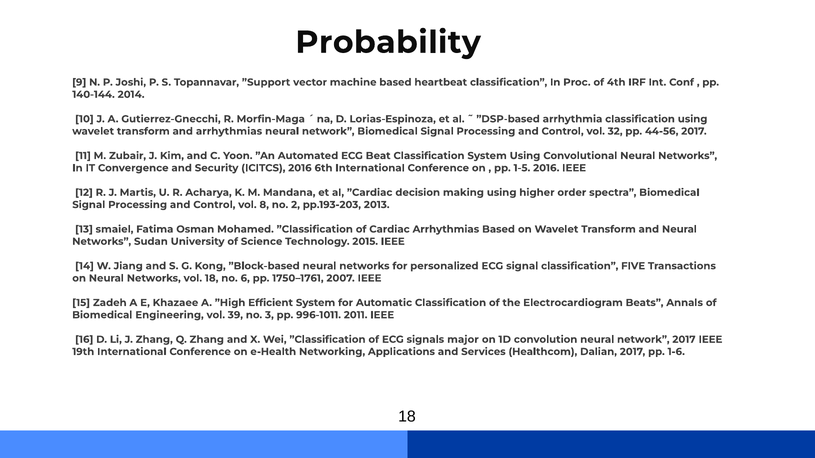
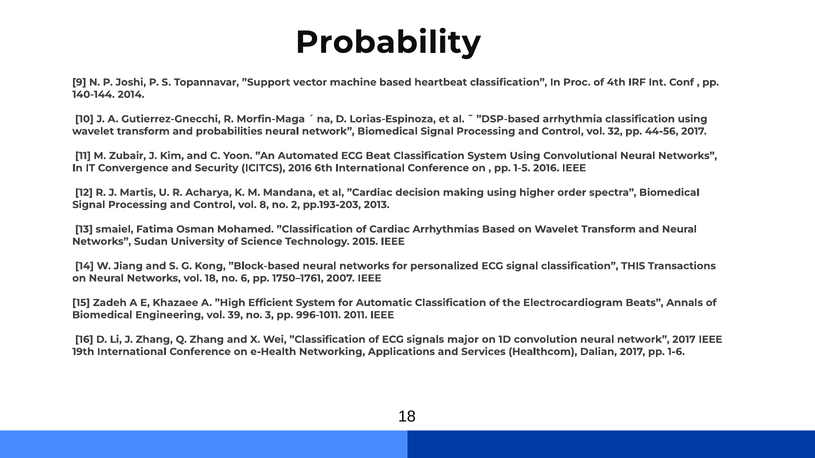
and arrhythmias: arrhythmias -> probabilities
FIVE: FIVE -> THIS
